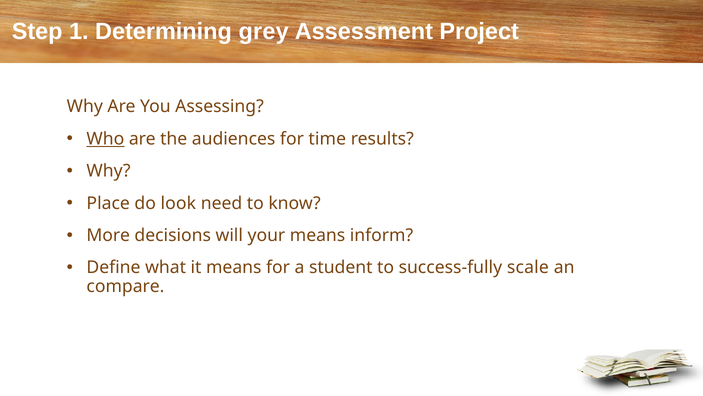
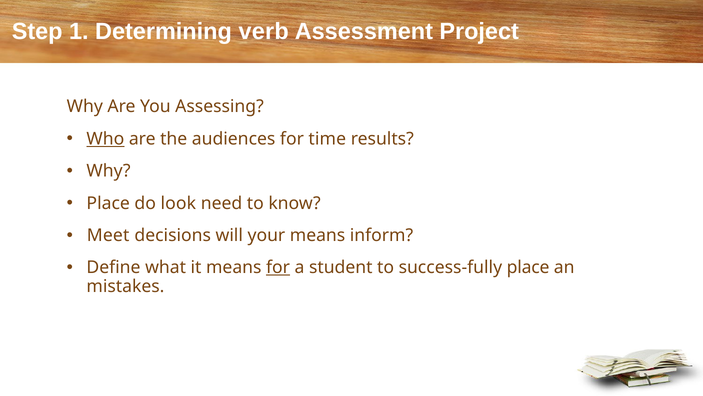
grey: grey -> verb
More: More -> Meet
for at (278, 267) underline: none -> present
success-fully scale: scale -> place
compare: compare -> mistakes
